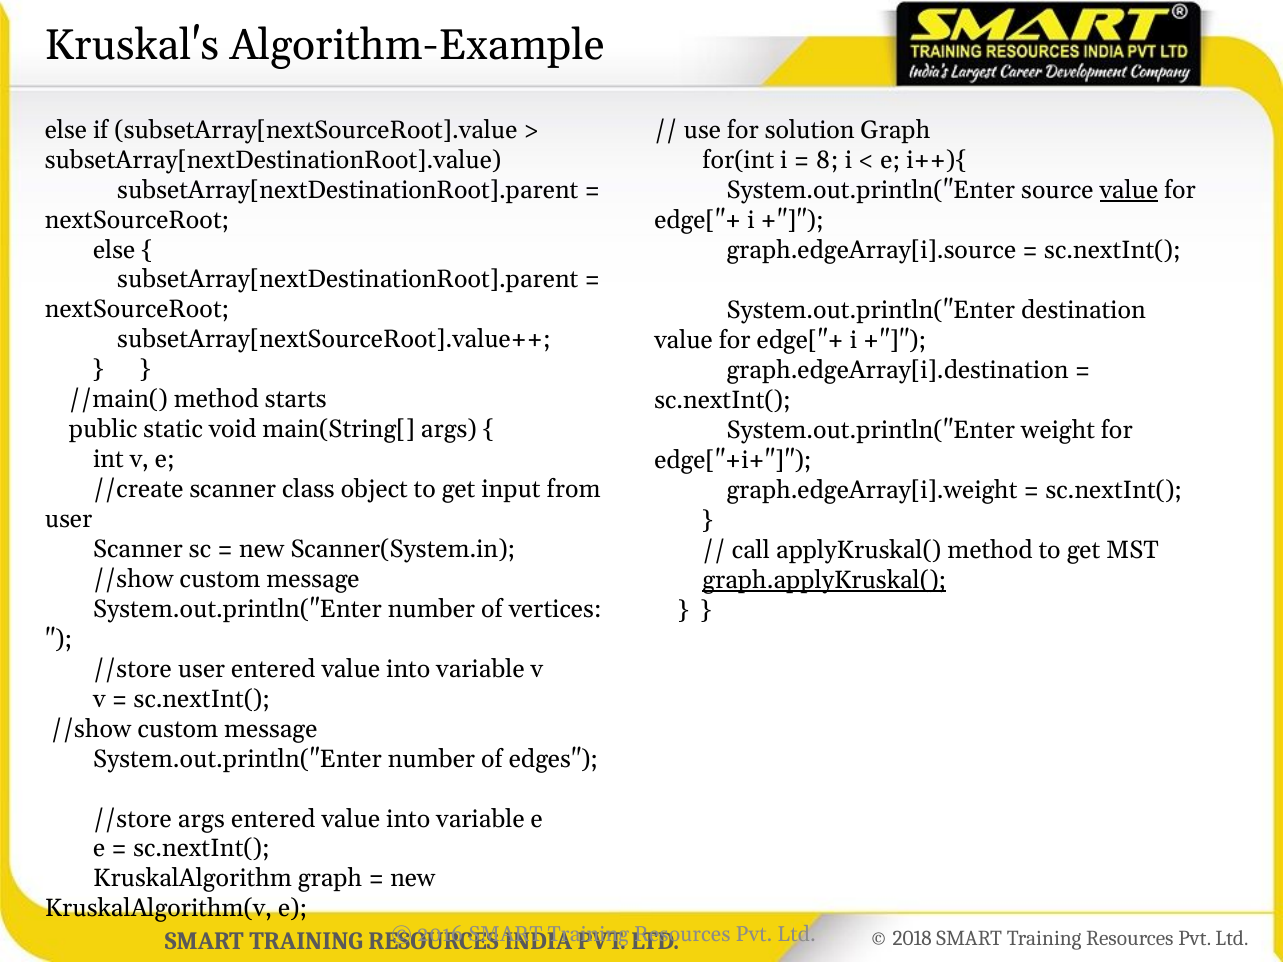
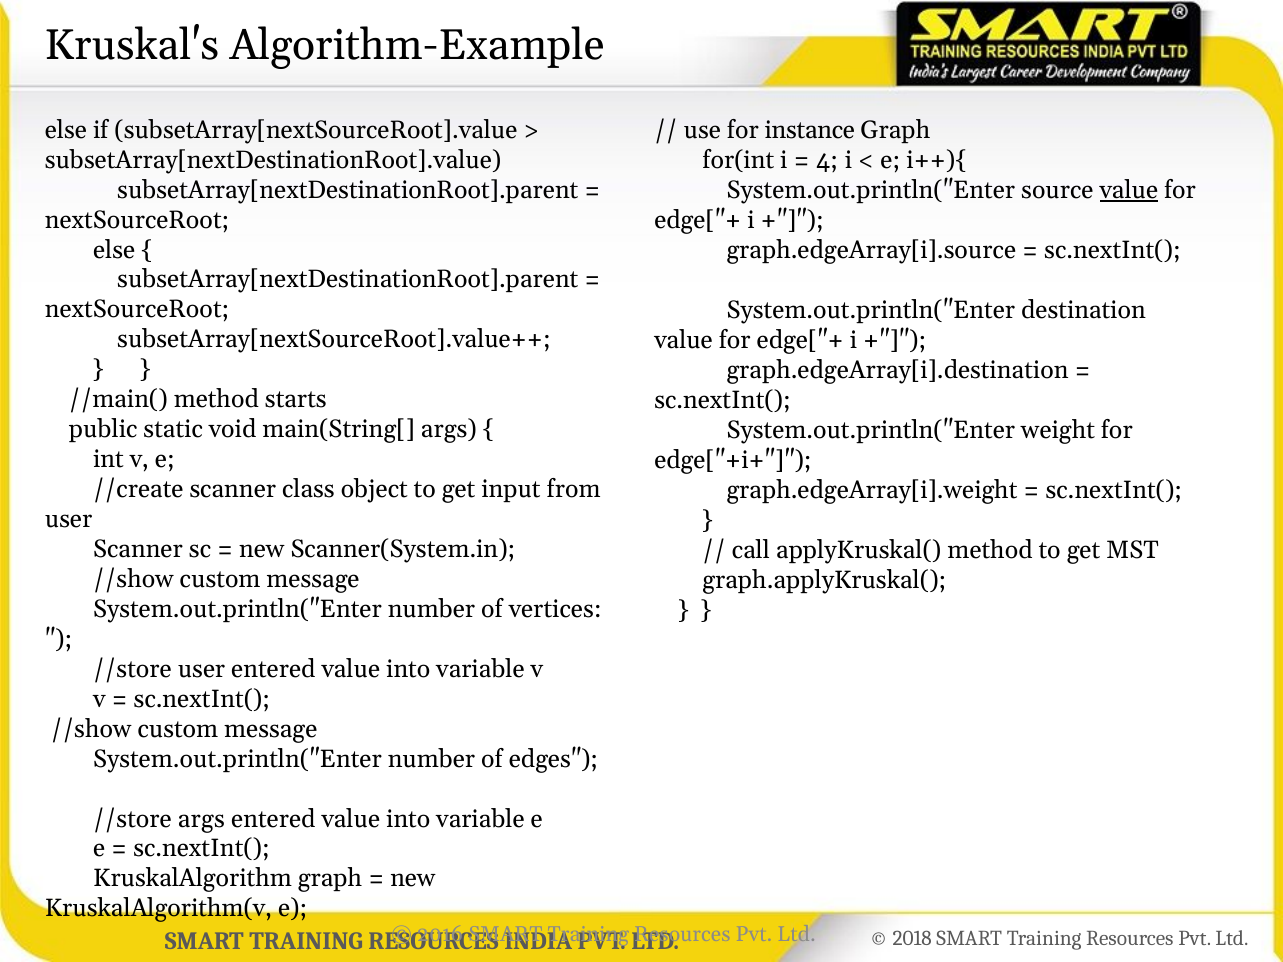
solution: solution -> instance
8: 8 -> 4
graph.applyKruskal( underline: present -> none
